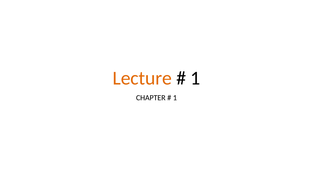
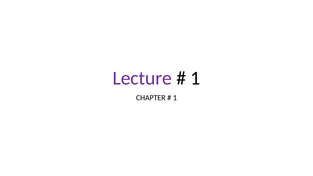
Lecture colour: orange -> purple
